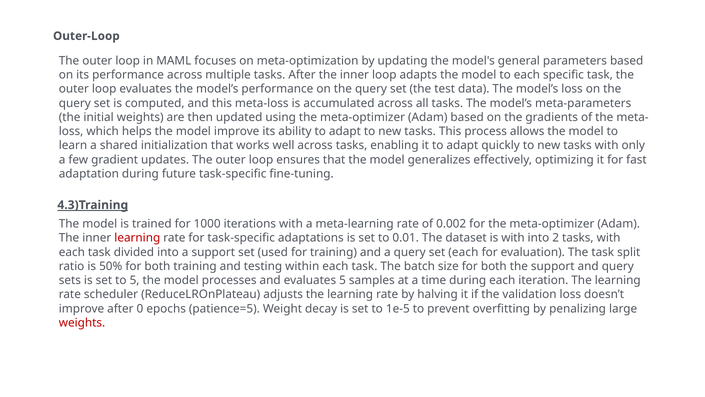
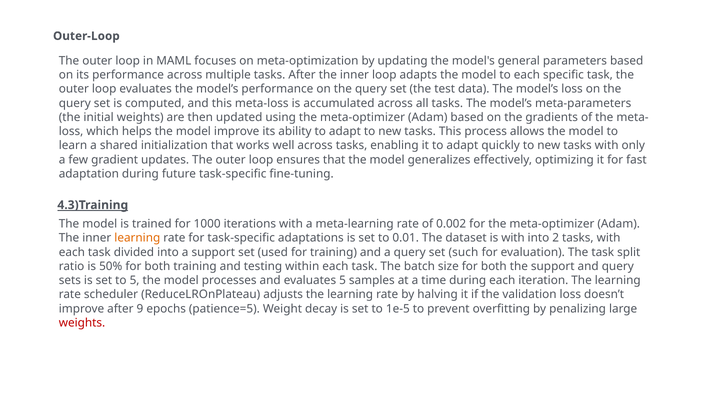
learning at (137, 238) colour: red -> orange
set each: each -> such
0: 0 -> 9
